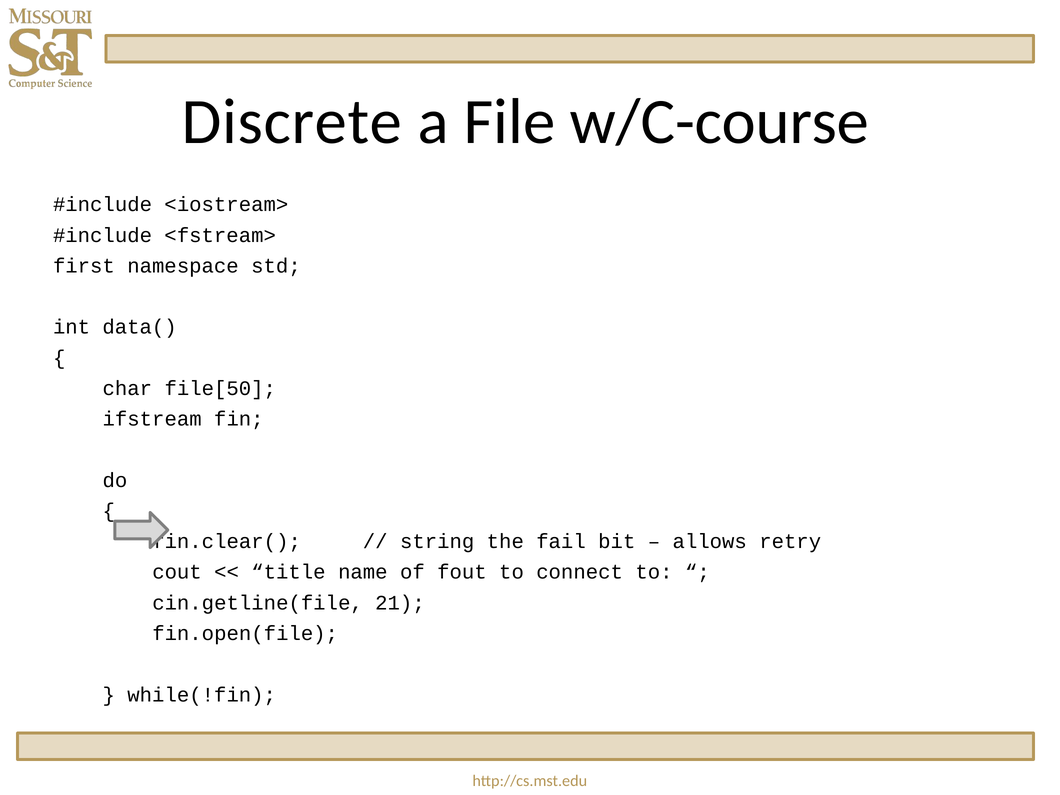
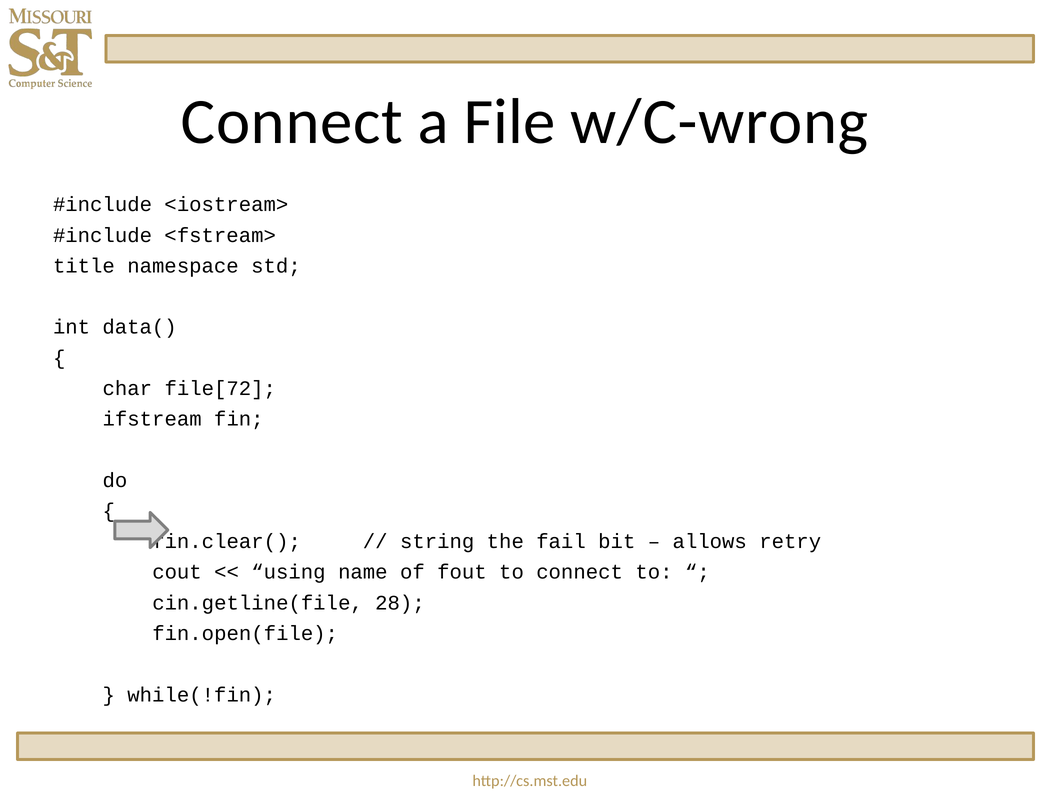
Discrete at (292, 122): Discrete -> Connect
w/C-course: w/C-course -> w/C-wrong
first: first -> title
file[50: file[50 -> file[72
title: title -> using
21: 21 -> 28
